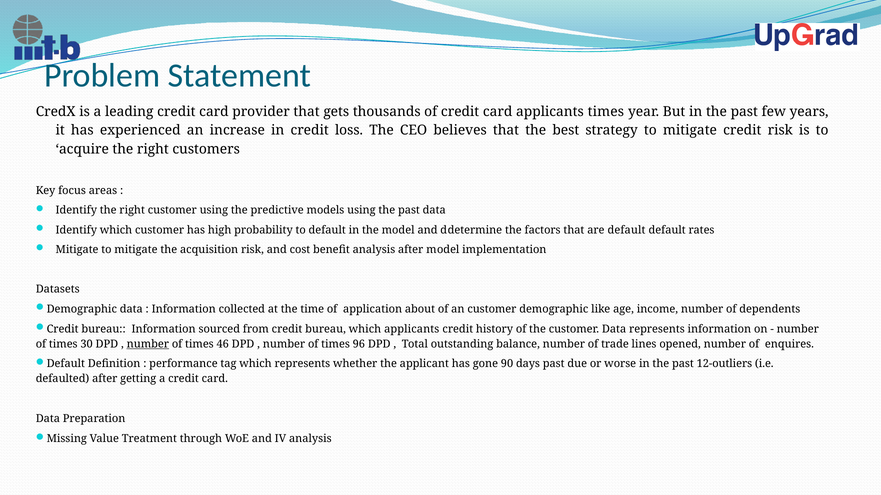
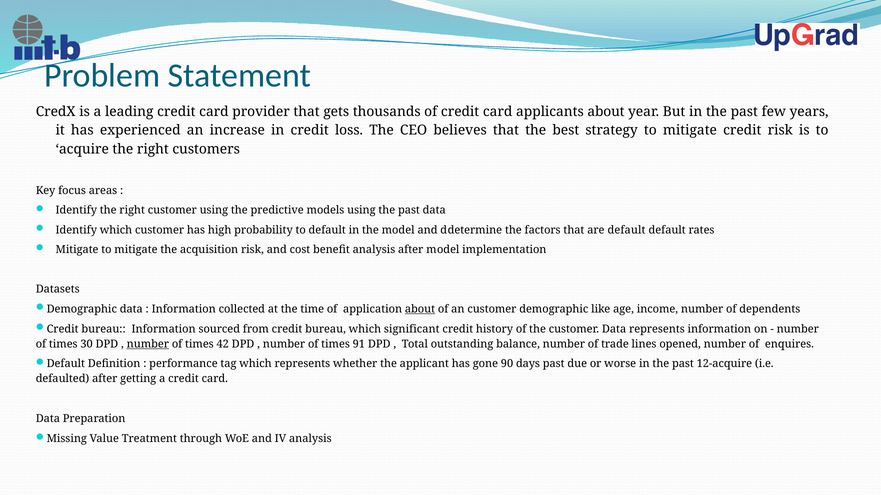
applicants times: times -> about
about at (420, 309) underline: none -> present
which applicants: applicants -> significant
46: 46 -> 42
96: 96 -> 91
12-outliers: 12-outliers -> 12-acquire
